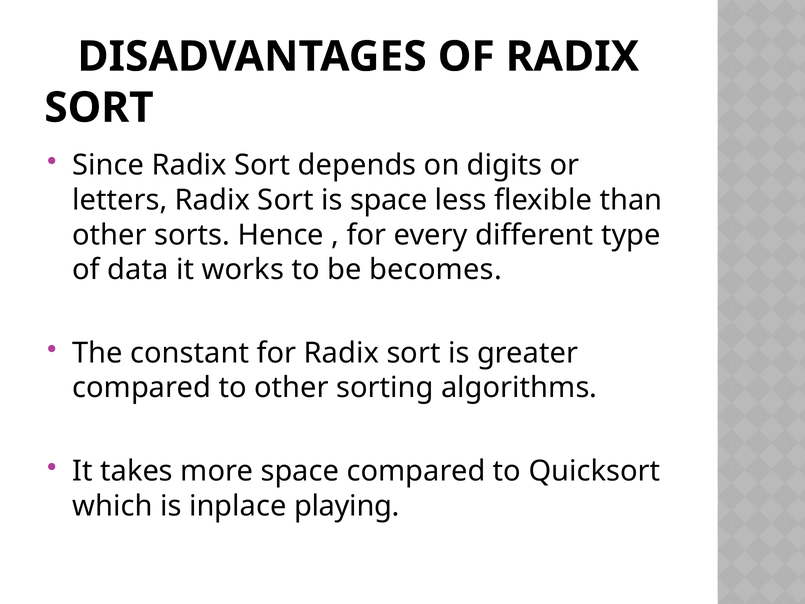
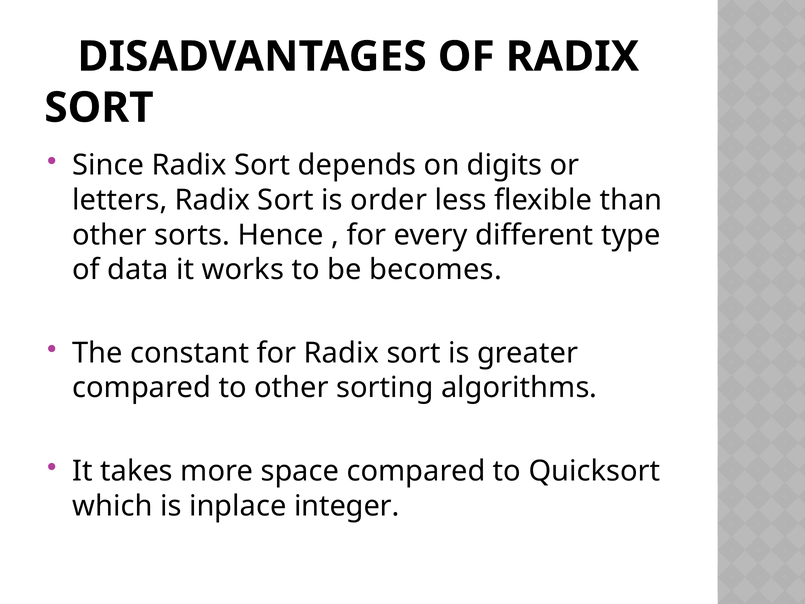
is space: space -> order
playing: playing -> integer
